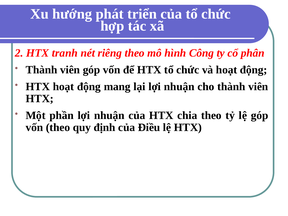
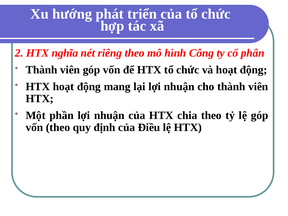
tranh: tranh -> nghĩa
